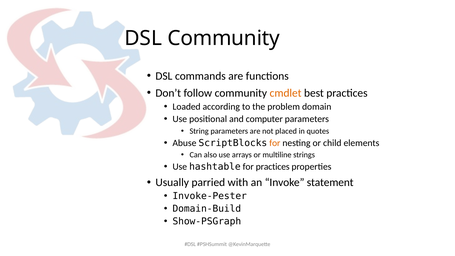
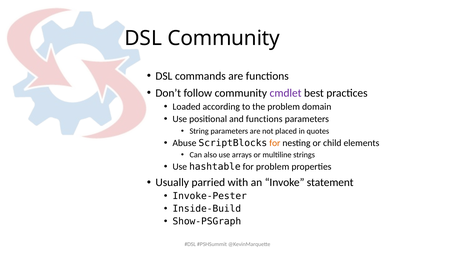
cmdlet colour: orange -> purple
and computer: computer -> functions
for practices: practices -> problem
Domain-Build: Domain-Build -> Inside-Build
